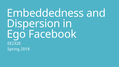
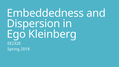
Facebook: Facebook -> Kleinberg
